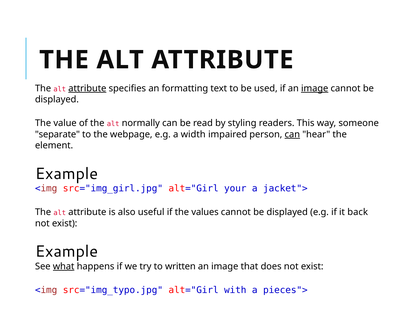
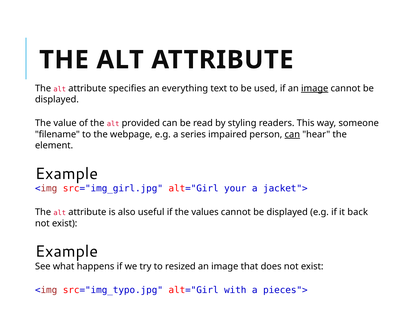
attribute at (87, 88) underline: present -> none
formatting: formatting -> everything
normally: normally -> provided
separate: separate -> filename
width: width -> series
what underline: present -> none
written: written -> resized
